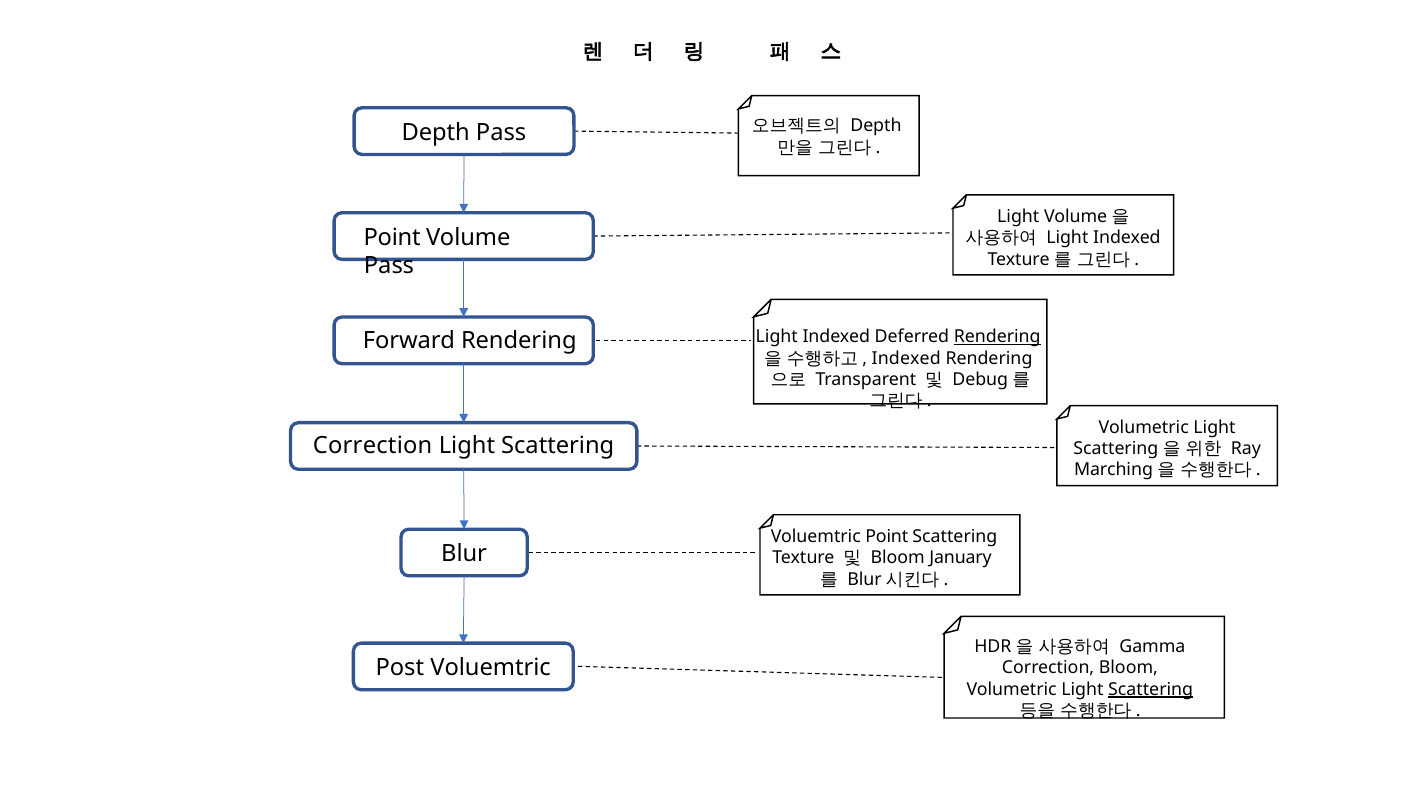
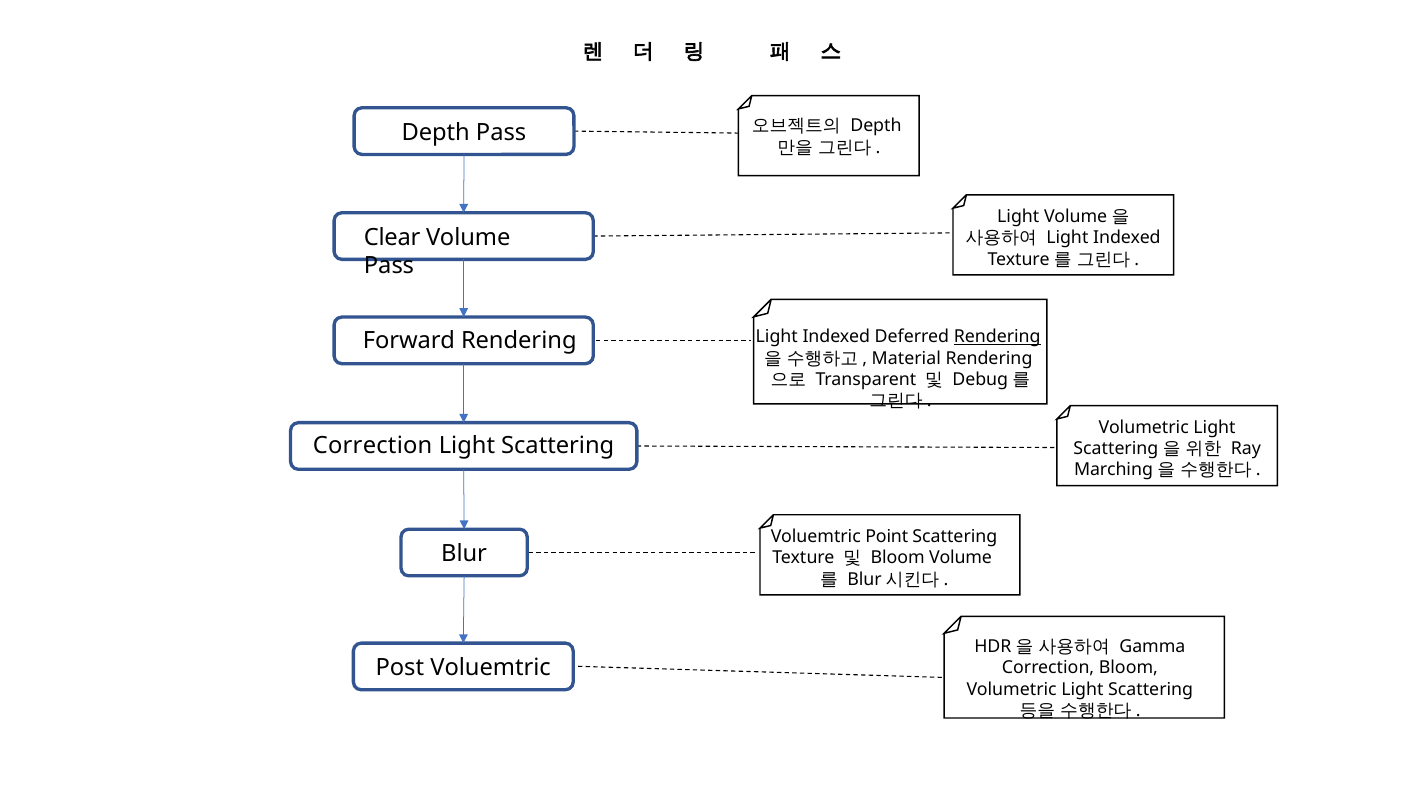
Point at (392, 237): Point -> Clear
Indexed at (906, 358): Indexed -> Material
Bloom January: January -> Volume
Scattering at (1151, 689) underline: present -> none
